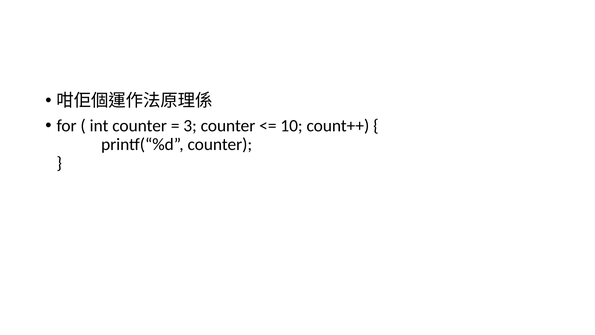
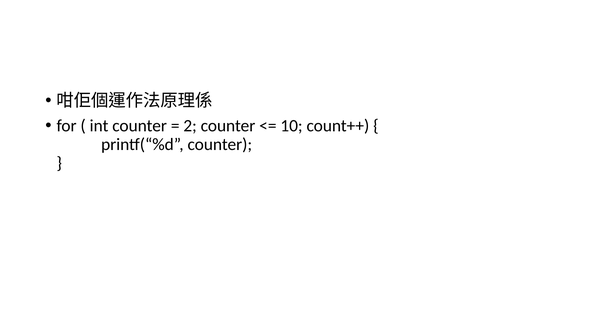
3: 3 -> 2
